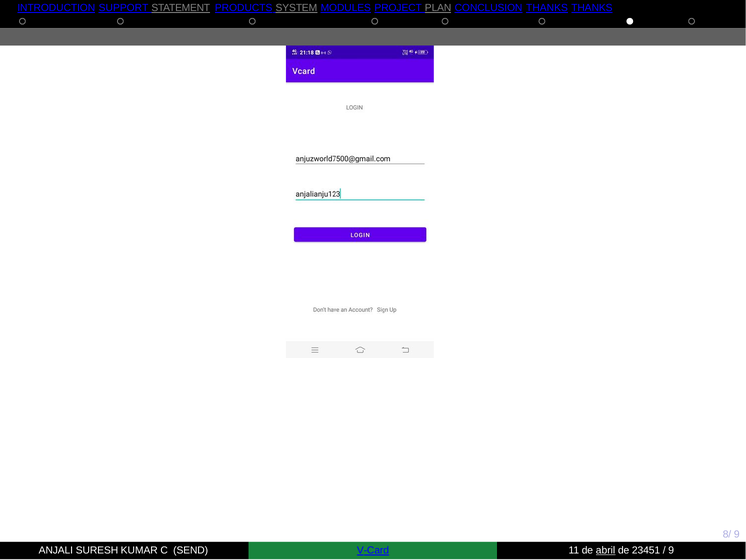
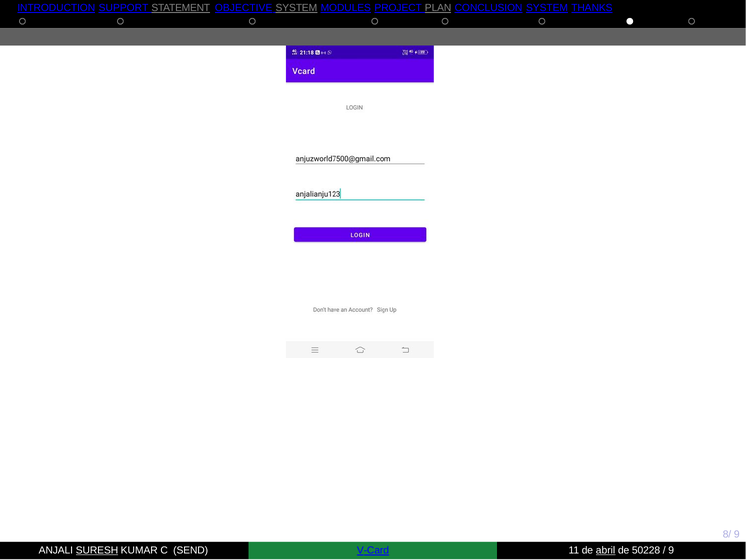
PRODUCTS: PRODUCTS -> OBJECTIVE
CONCLUSION THANKS: THANKS -> SYSTEM
SURESH underline: none -> present
23451: 23451 -> 50228
